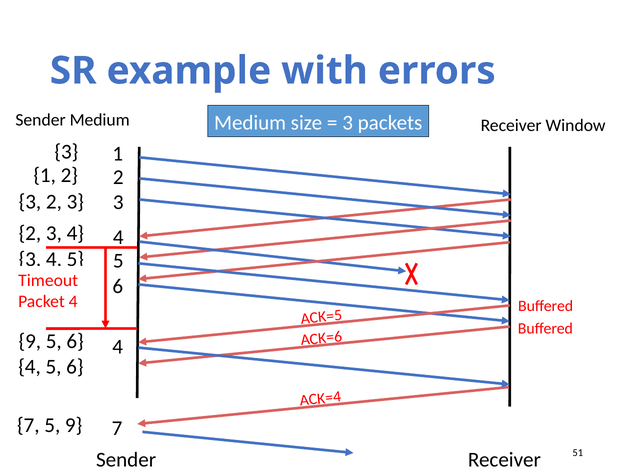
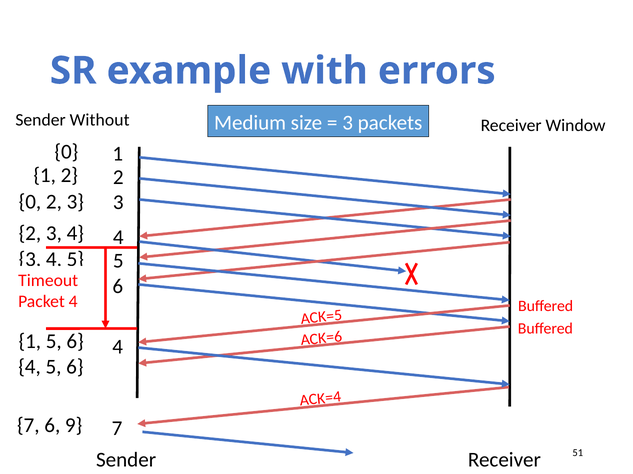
Sender Medium: Medium -> Without
3 at (66, 152): 3 -> 0
3 at (30, 202): 3 -> 0
9 at (30, 342): 9 -> 1
7 5: 5 -> 6
